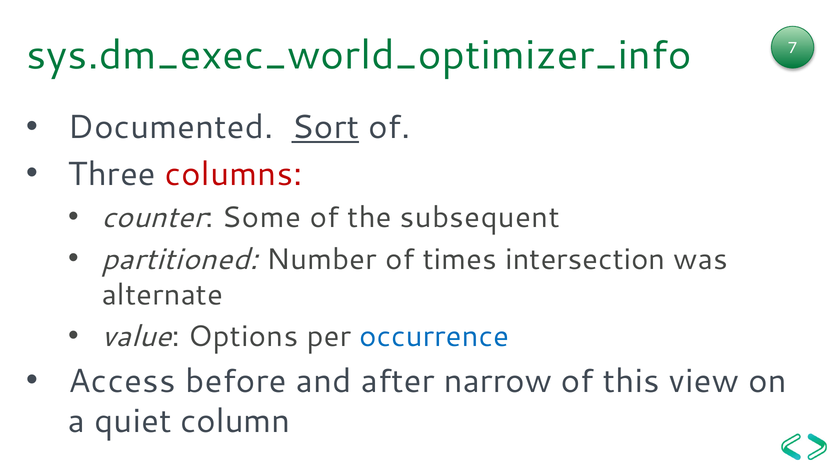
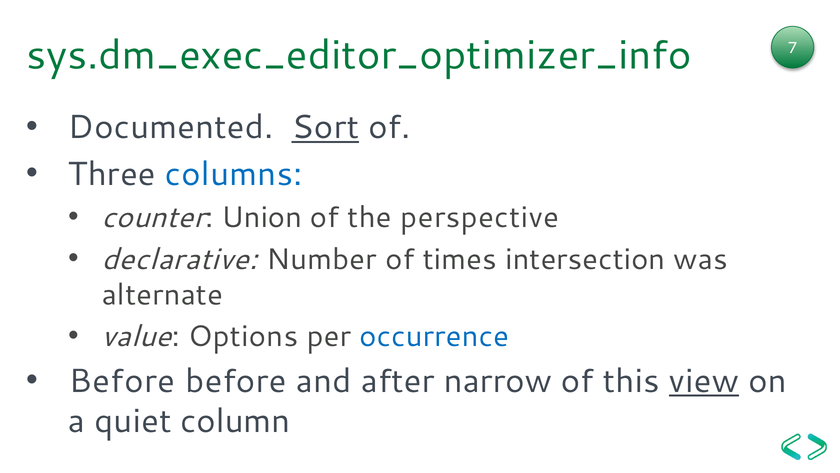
sys.dm_exec_world_optimizer_info: sys.dm_exec_world_optimizer_info -> sys.dm_exec_editor_optimizer_info
columns colour: red -> blue
Some: Some -> Union
subsequent: subsequent -> perspective
partitioned: partitioned -> declarative
Access at (122, 381): Access -> Before
view underline: none -> present
